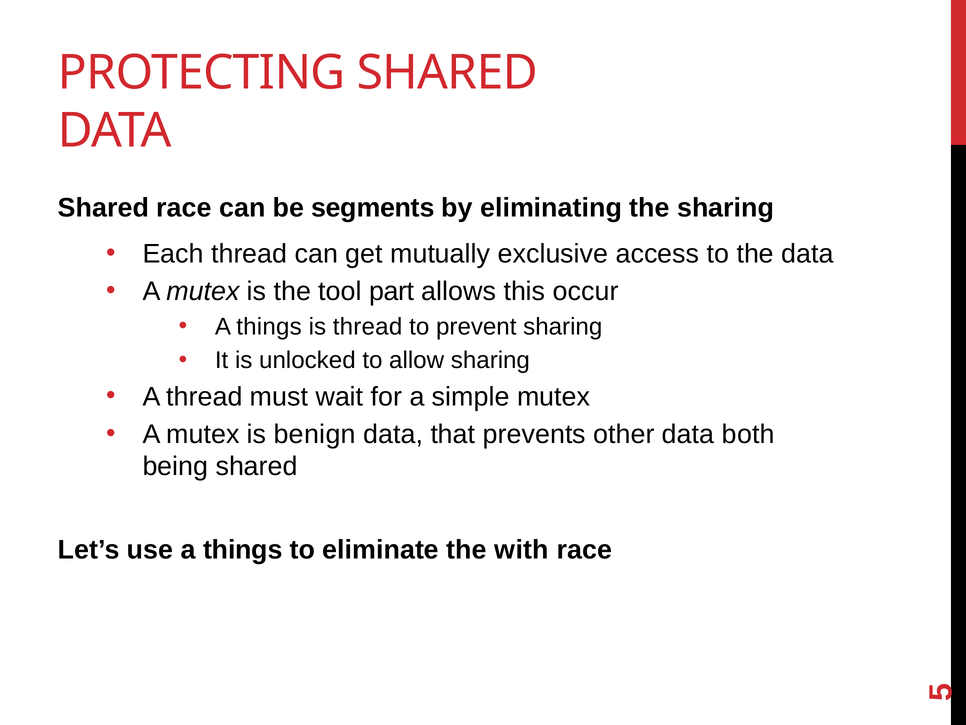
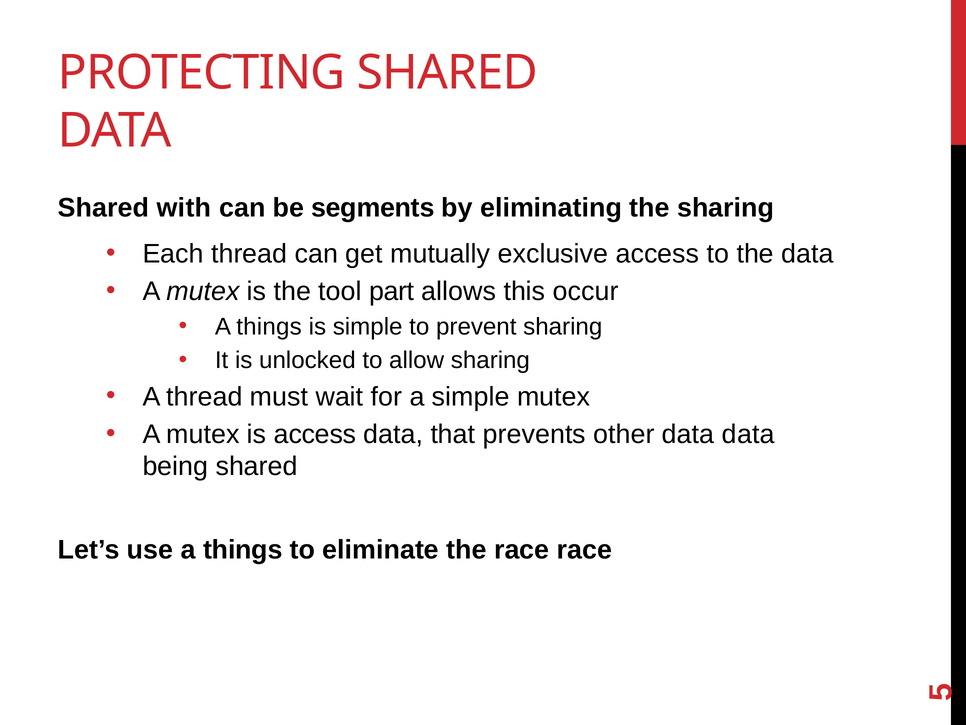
Shared race: race -> with
is thread: thread -> simple
is benign: benign -> access
data both: both -> data
the with: with -> race
